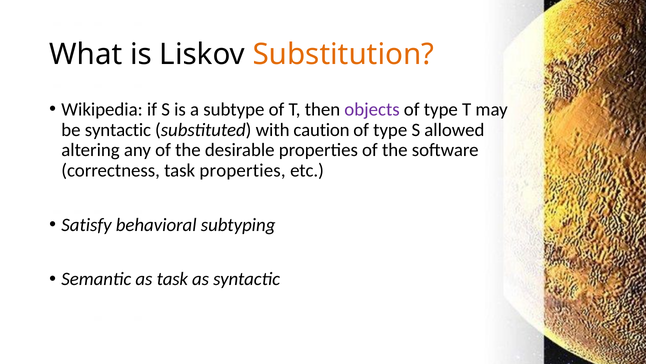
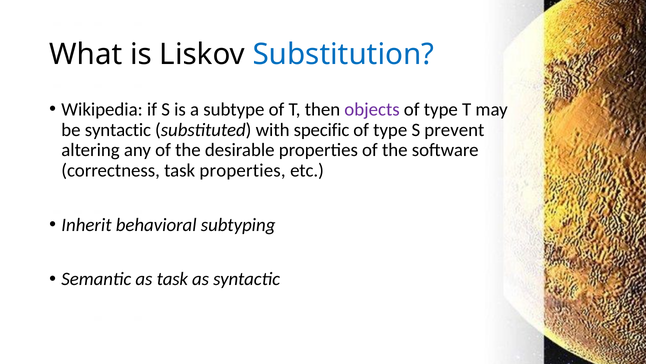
Substitution colour: orange -> blue
caution: caution -> specific
allowed: allowed -> prevent
Satisfy: Satisfy -> Inherit
